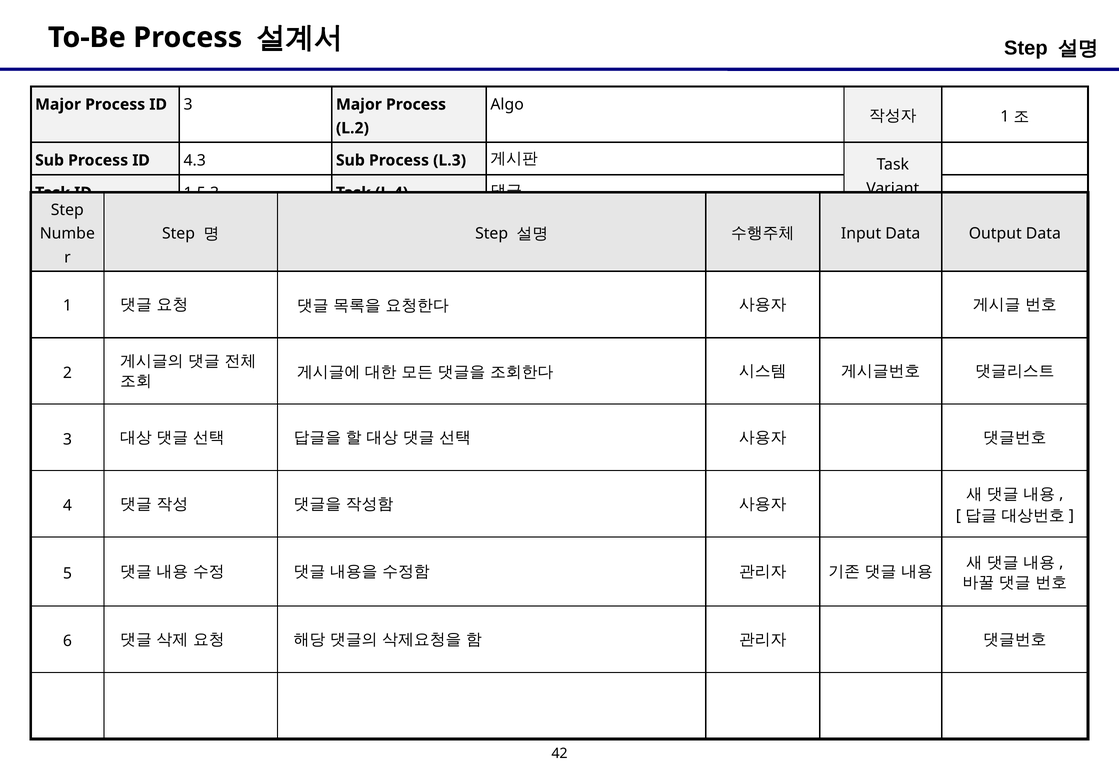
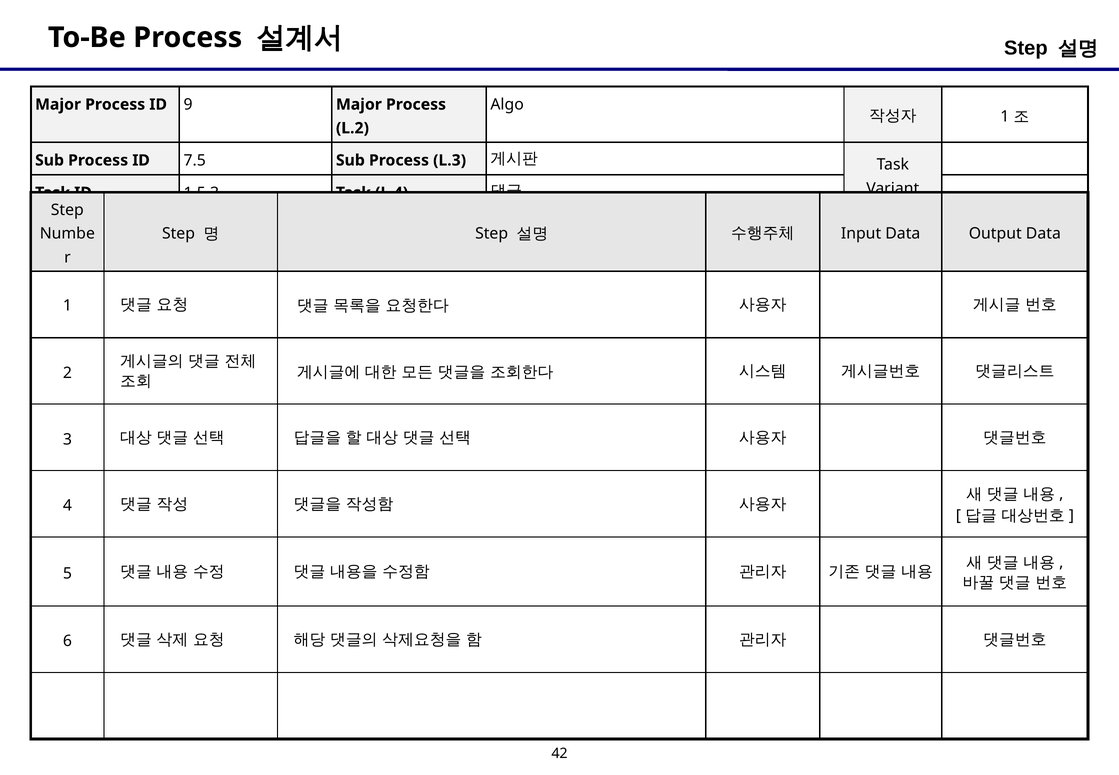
ID 3: 3 -> 9
4.3: 4.3 -> 7.5
